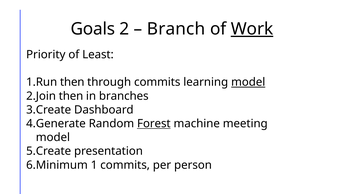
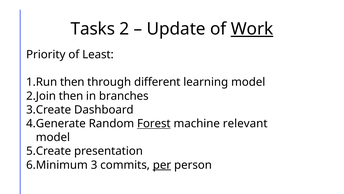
Goals: Goals -> Tasks
Branch: Branch -> Update
through commits: commits -> different
model at (248, 82) underline: present -> none
meeting: meeting -> relevant
1: 1 -> 3
per underline: none -> present
